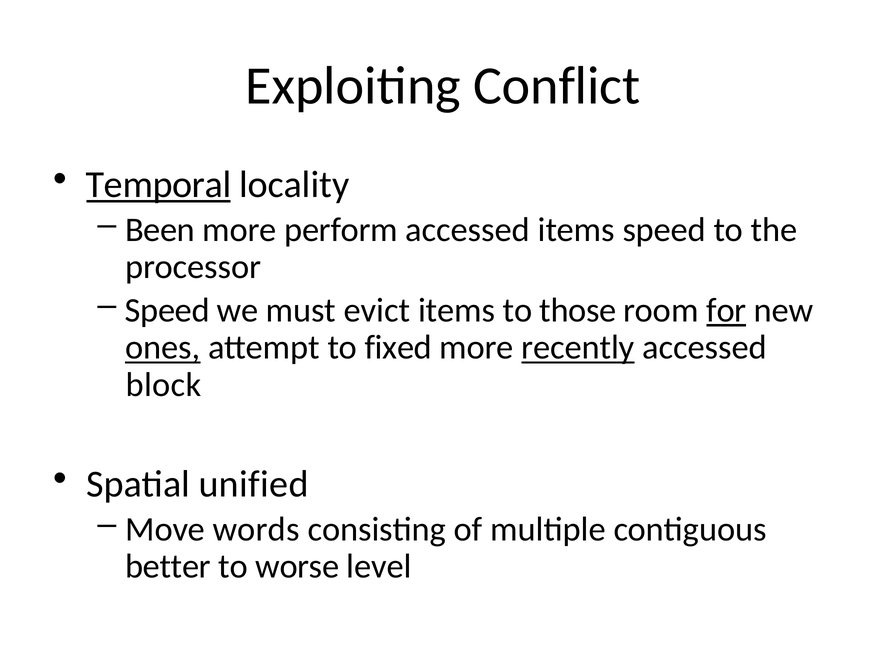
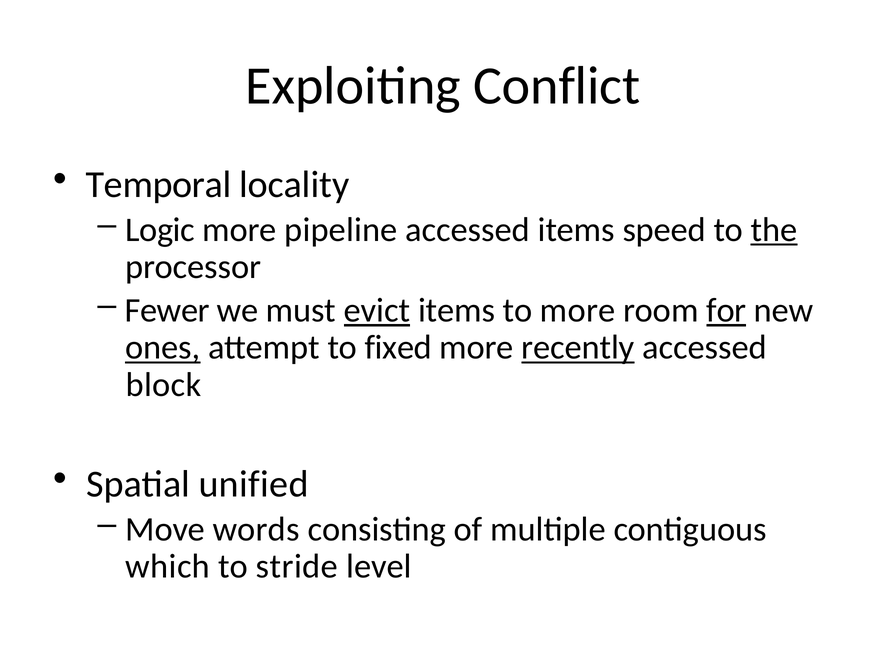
Temporal underline: present -> none
Been: Been -> Logic
perform: perform -> pipeline
the underline: none -> present
Speed at (167, 311): Speed -> Fewer
evict underline: none -> present
to those: those -> more
better: better -> which
worse: worse -> stride
